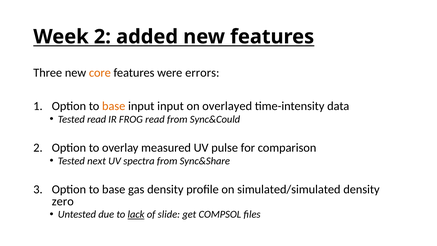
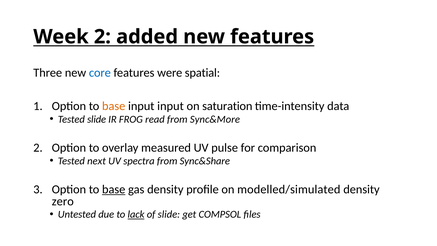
core colour: orange -> blue
errors: errors -> spatial
overlayed: overlayed -> saturation
Tested read: read -> slide
Sync&Could: Sync&Could -> Sync&More
base at (114, 189) underline: none -> present
simulated/simulated: simulated/simulated -> modelled/simulated
